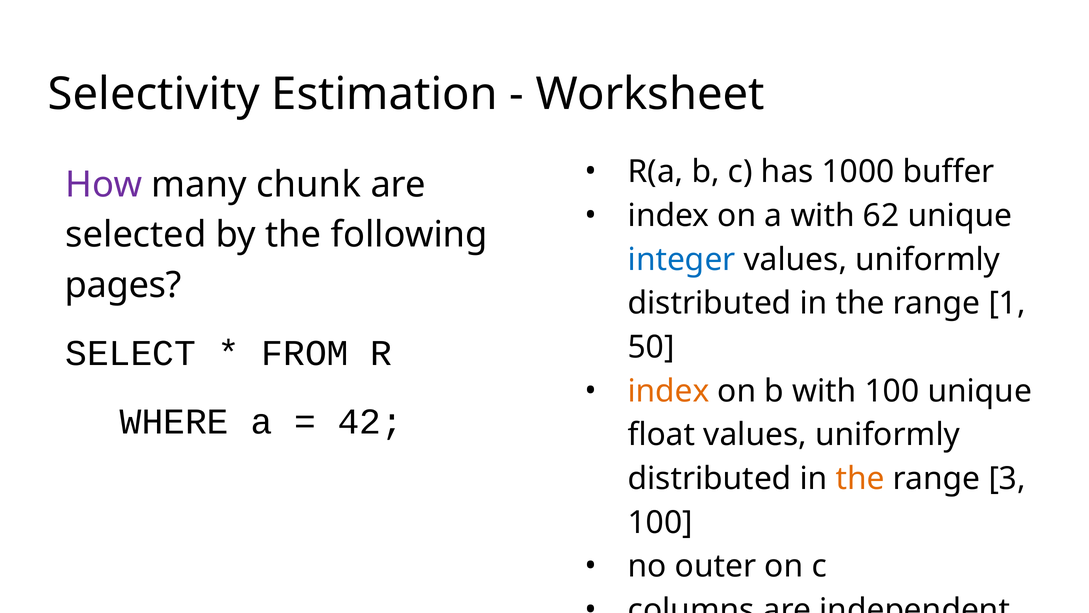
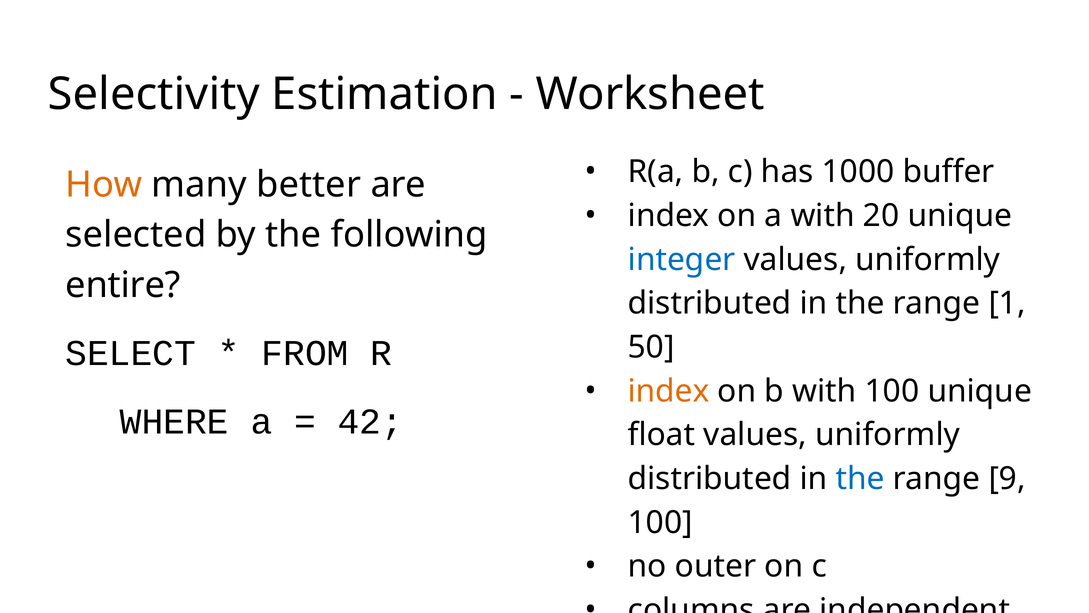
How colour: purple -> orange
chunk: chunk -> better
62: 62 -> 20
pages: pages -> entire
the at (860, 478) colour: orange -> blue
3: 3 -> 9
